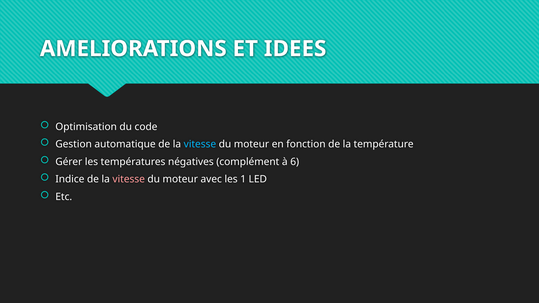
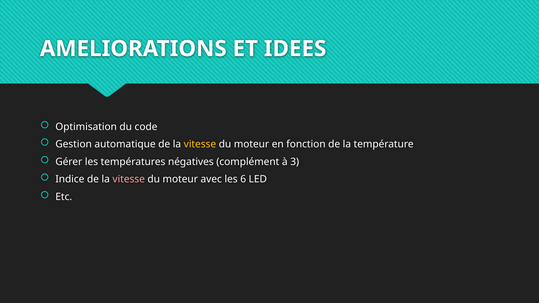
vitesse at (200, 144) colour: light blue -> yellow
6: 6 -> 3
1: 1 -> 6
